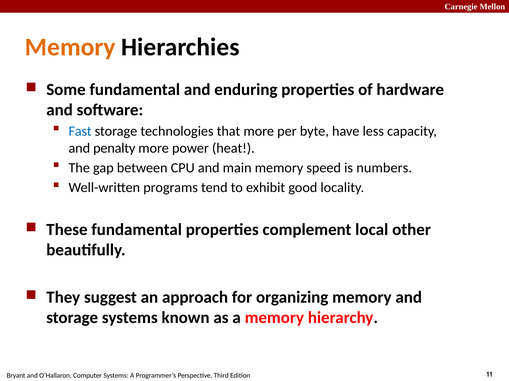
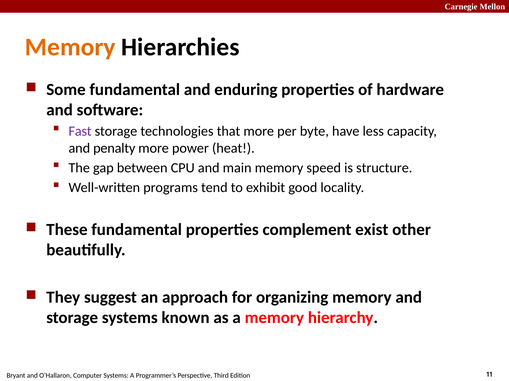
Fast colour: blue -> purple
numbers: numbers -> structure
local: local -> exist
